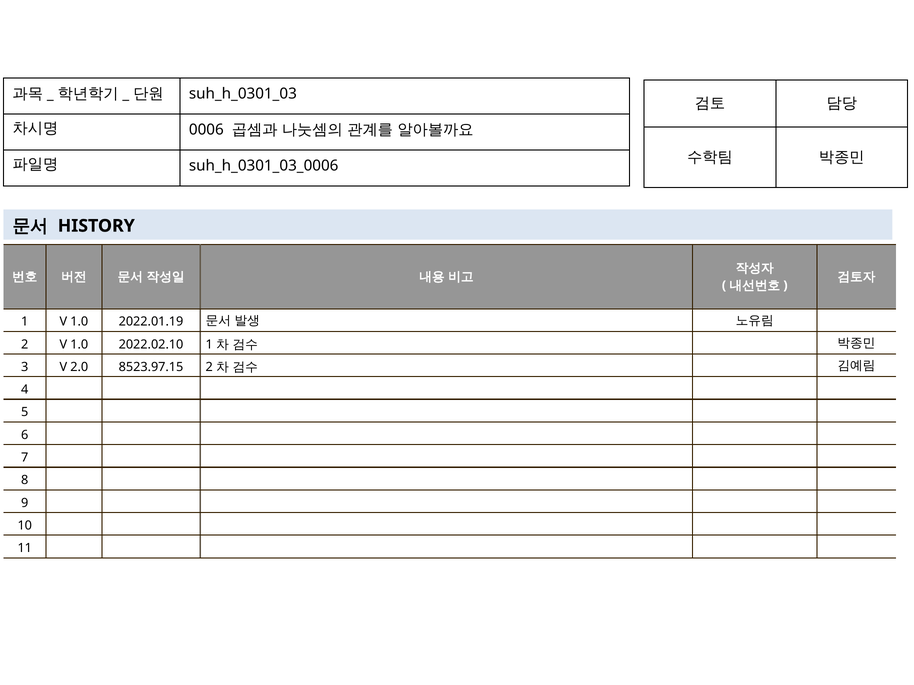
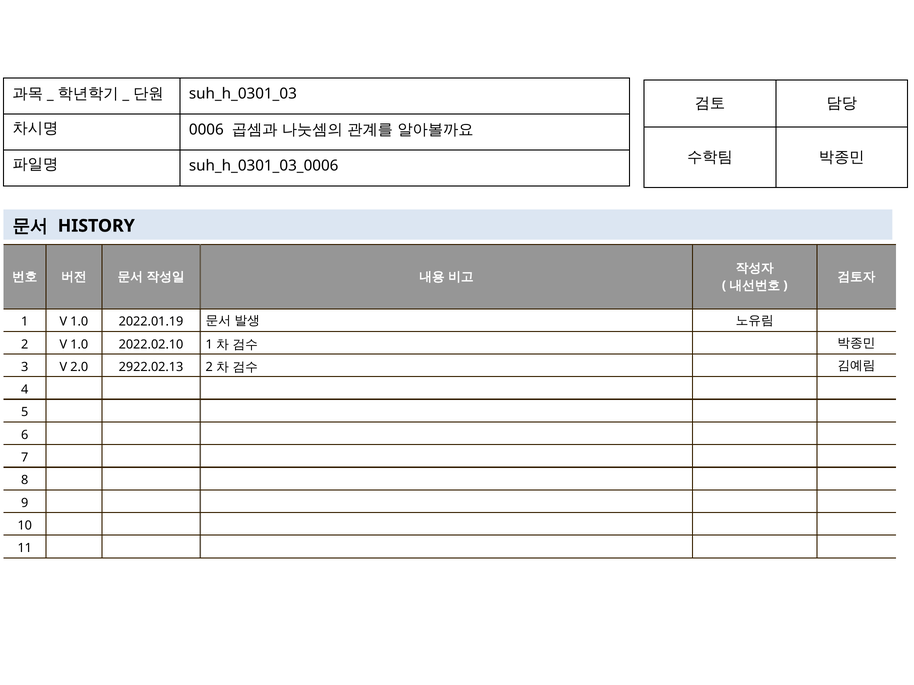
8523.97.15: 8523.97.15 -> 2922.02.13
